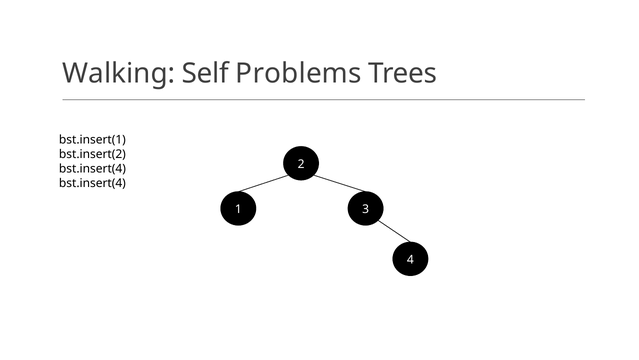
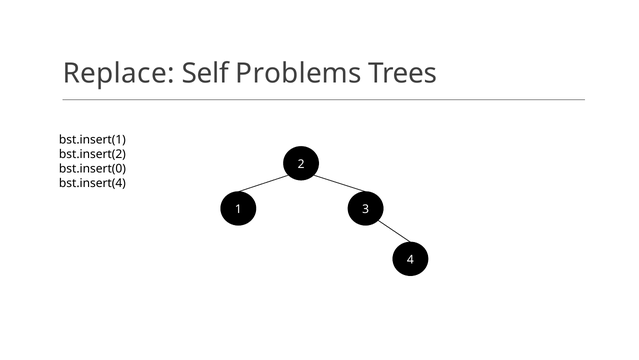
Walking: Walking -> Replace
bst.insert(4 at (92, 168): bst.insert(4 -> bst.insert(0
